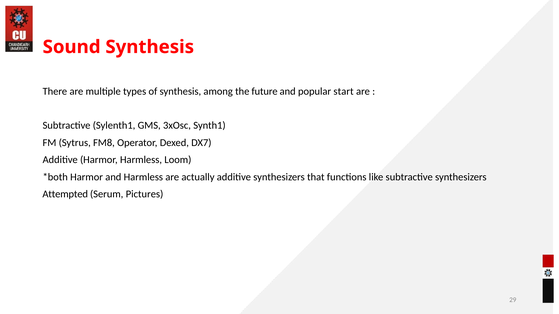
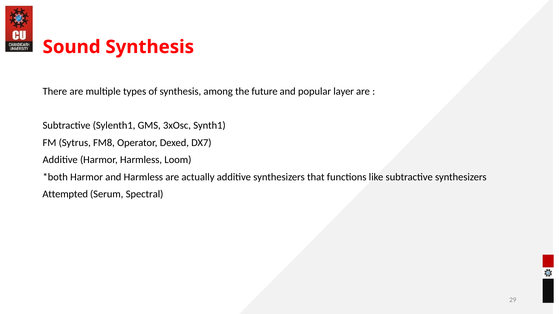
start: start -> layer
Pictures: Pictures -> Spectral
